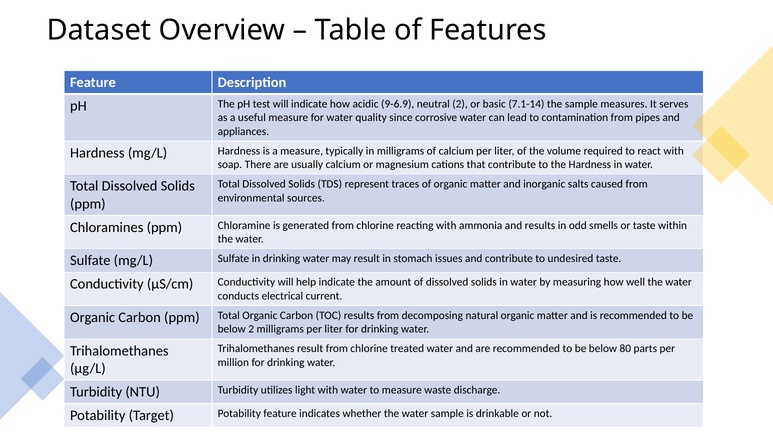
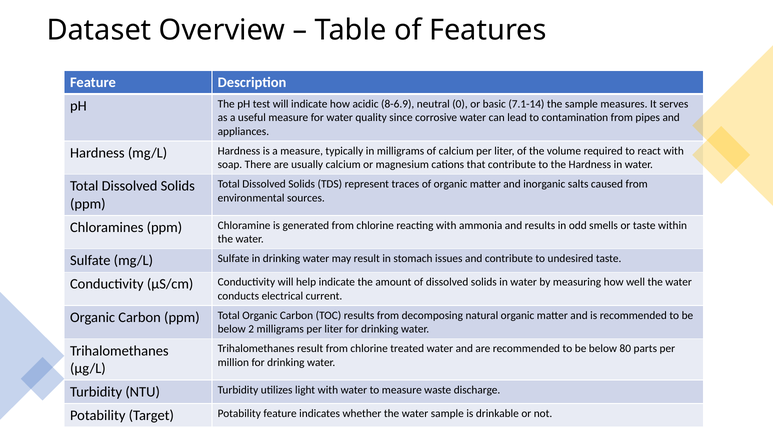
9-6.9: 9-6.9 -> 8-6.9
neutral 2: 2 -> 0
